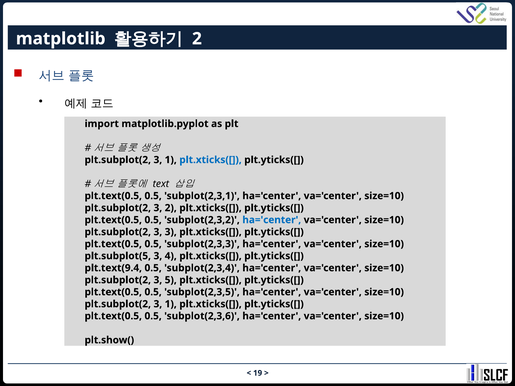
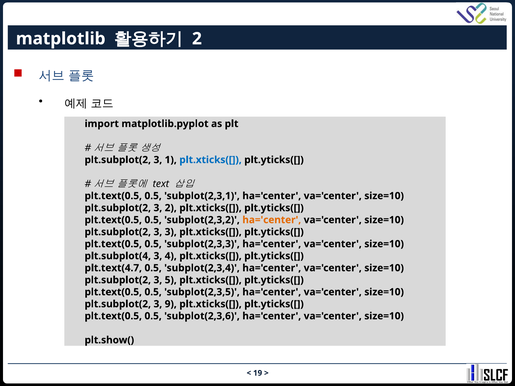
ha='center at (272, 220) colour: blue -> orange
plt.subplot(5: plt.subplot(5 -> plt.subplot(4
plt.text(9.4: plt.text(9.4 -> plt.text(4.7
1 at (171, 304): 1 -> 9
